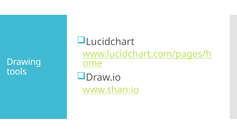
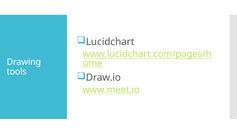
www.than.io: www.than.io -> www.meet.io
